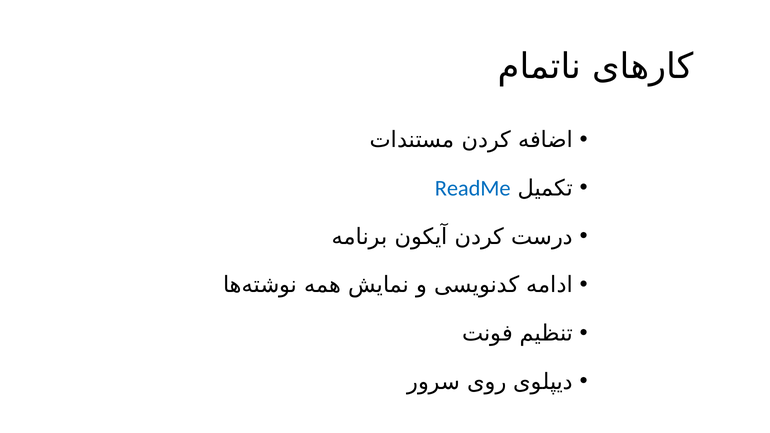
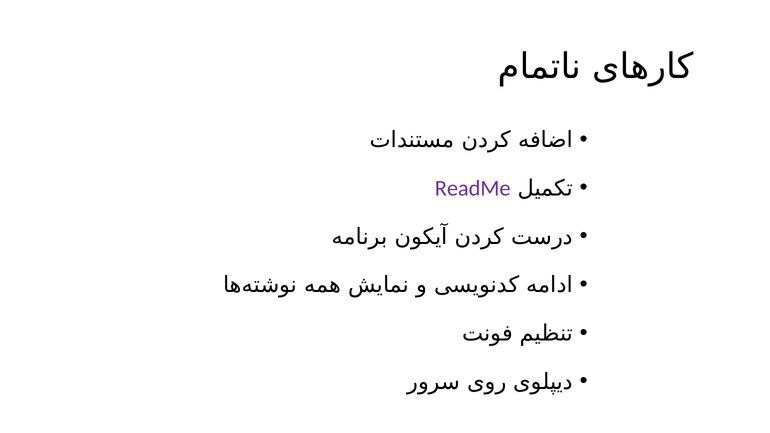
ReadMe colour: blue -> purple
